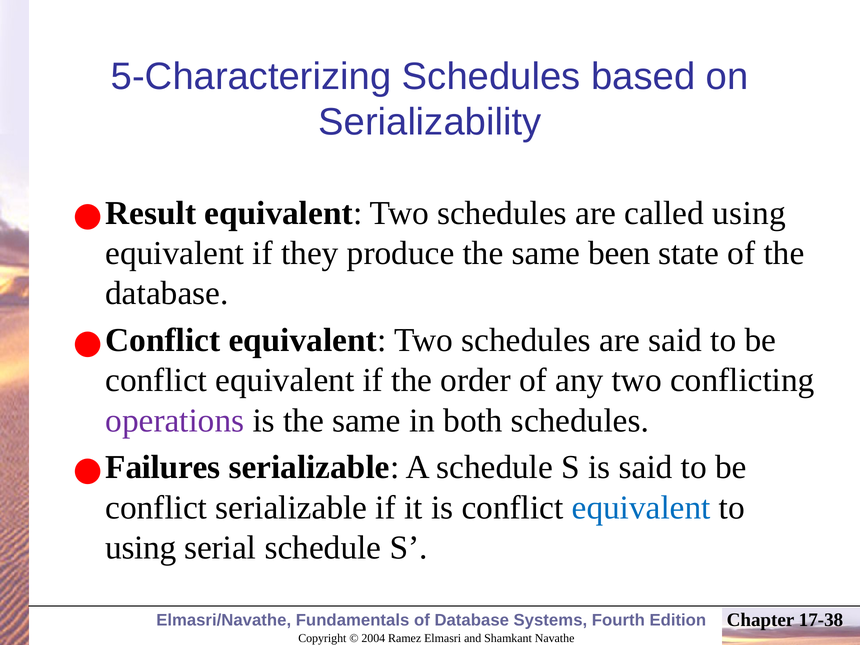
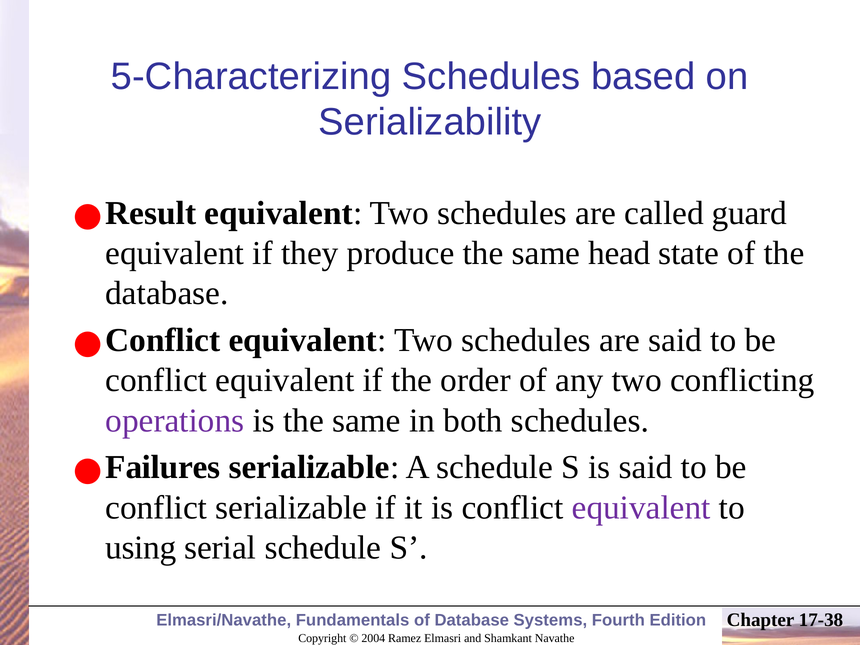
called using: using -> guard
been: been -> head
equivalent at (641, 508) colour: blue -> purple
